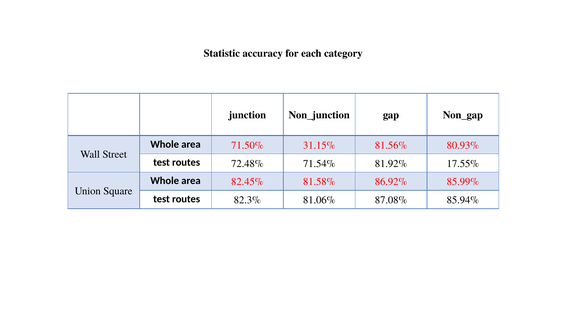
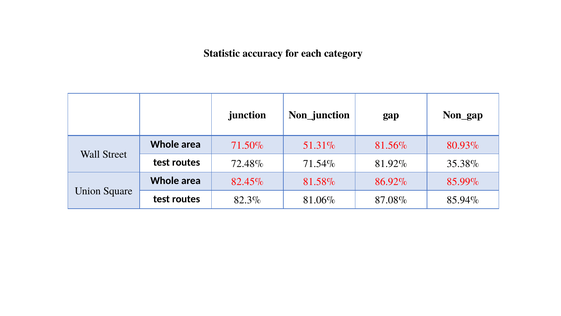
31.15%: 31.15% -> 51.31%
17.55%: 17.55% -> 35.38%
